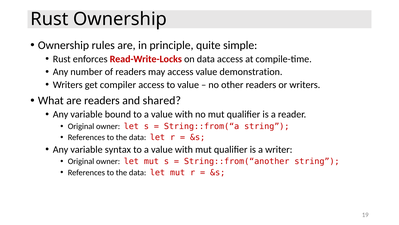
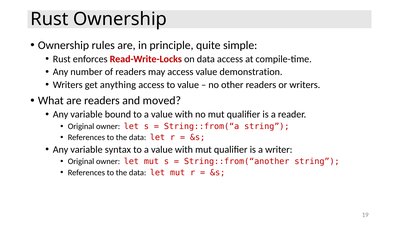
compiler: compiler -> anything
shared: shared -> moved
